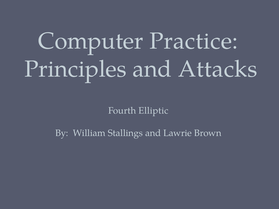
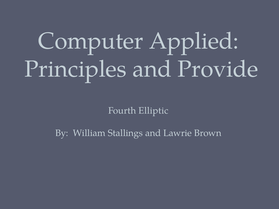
Practice: Practice -> Applied
Attacks: Attacks -> Provide
